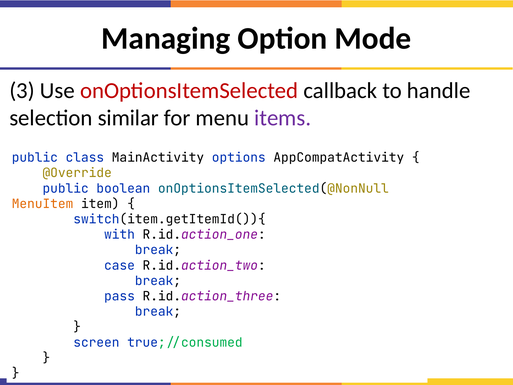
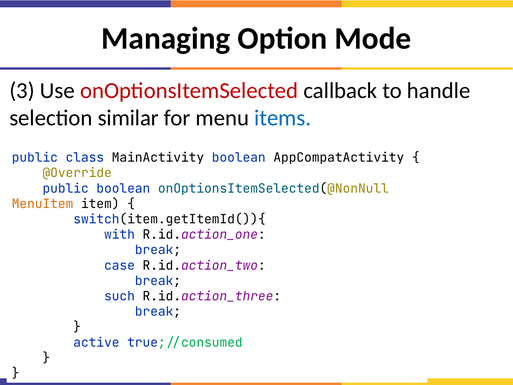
items colour: purple -> blue
MainActivity options: options -> boolean
pass: pass -> such
screen: screen -> active
